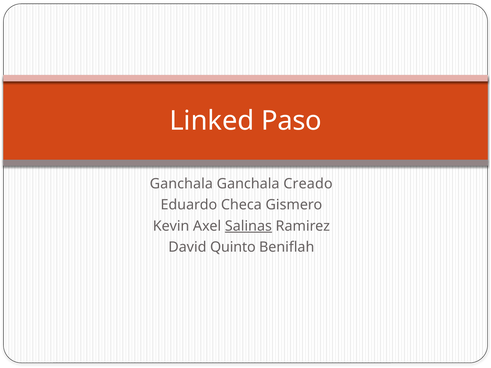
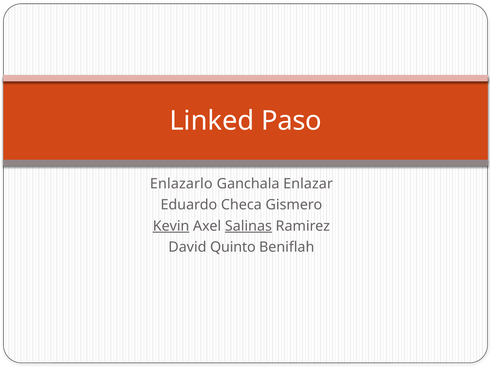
Ganchala at (181, 184): Ganchala -> Enlazarlo
Creado: Creado -> Enlazar
Kevin underline: none -> present
